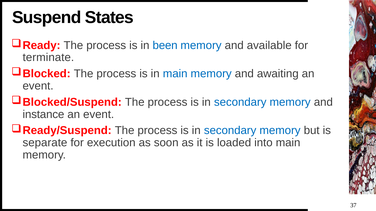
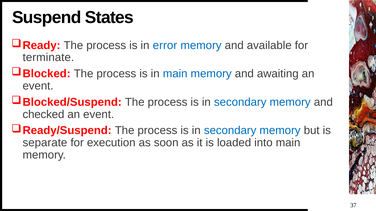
been: been -> error
instance: instance -> checked
